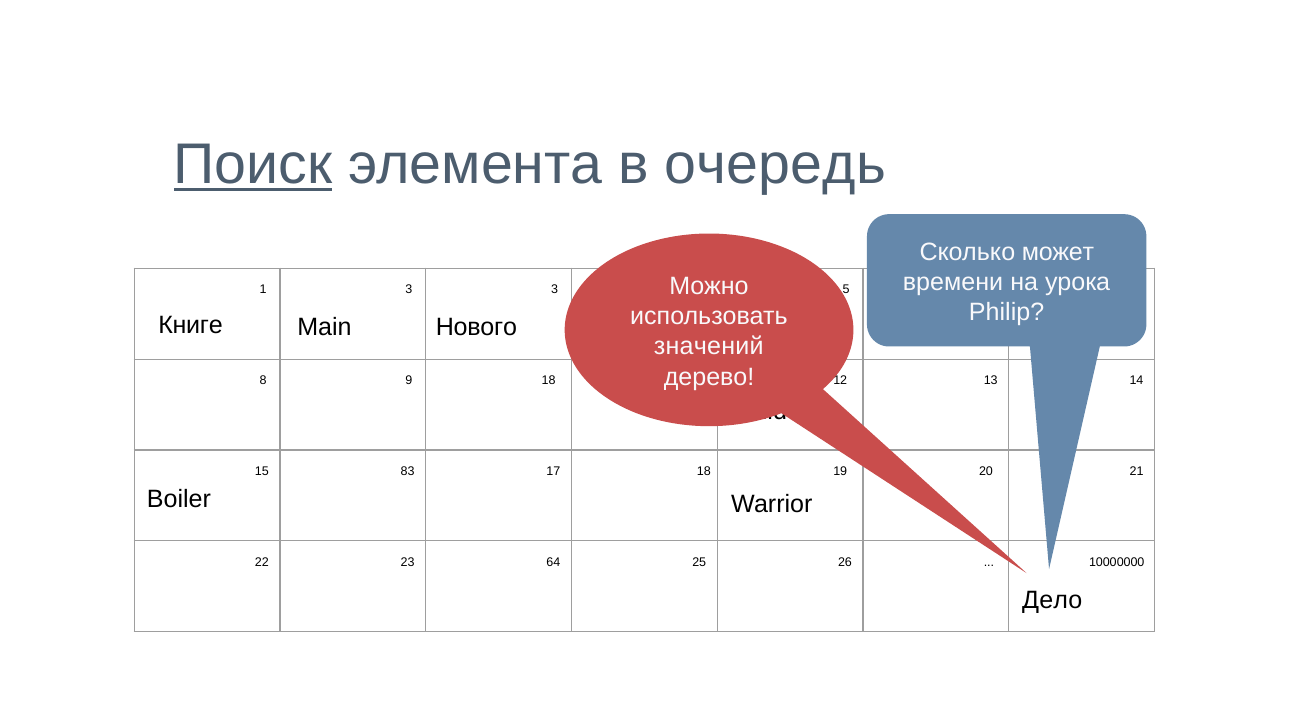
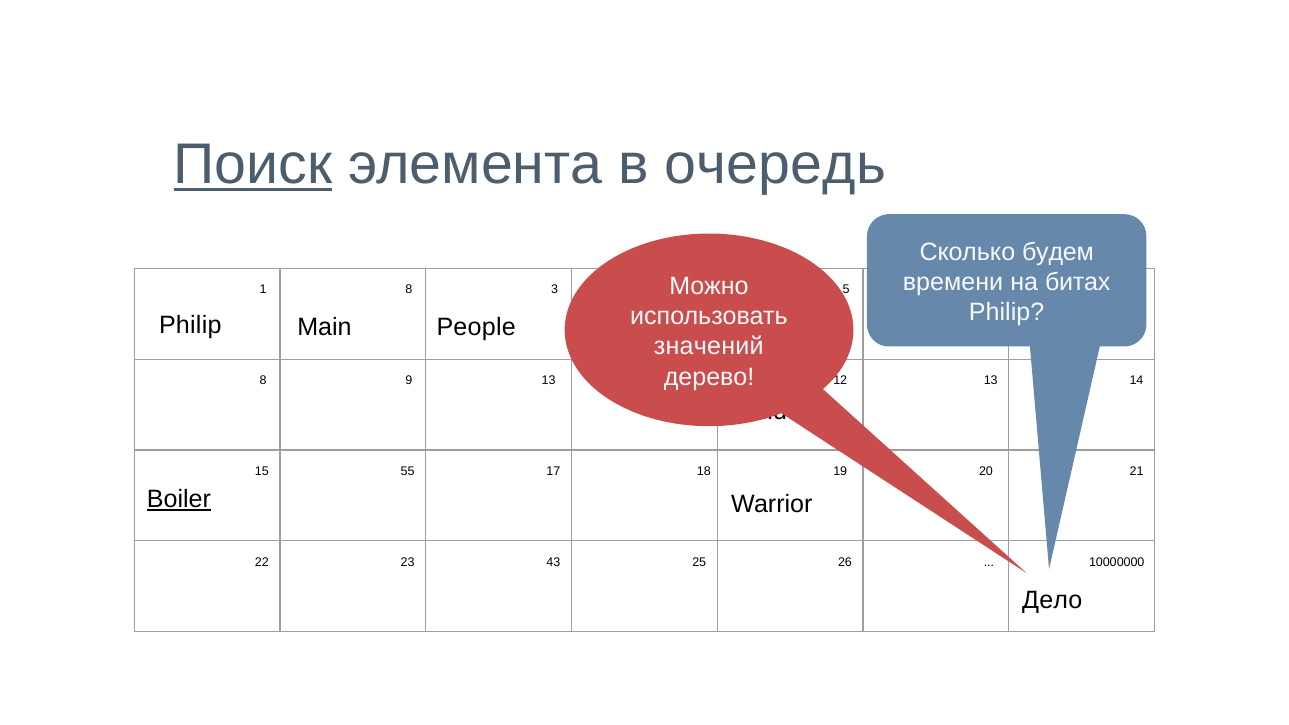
может: может -> будем
урока: урока -> битах
1 3: 3 -> 8
Книге at (191, 325): Книге -> Philip
Нового: Нового -> People
9 18: 18 -> 13
83: 83 -> 55
Boiler underline: none -> present
64: 64 -> 43
